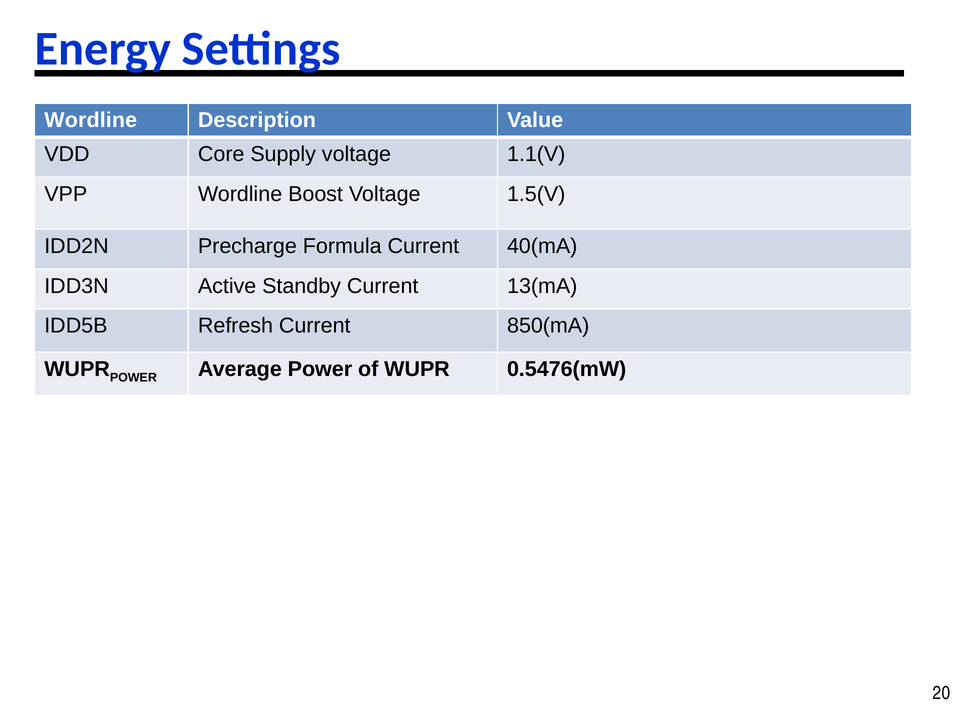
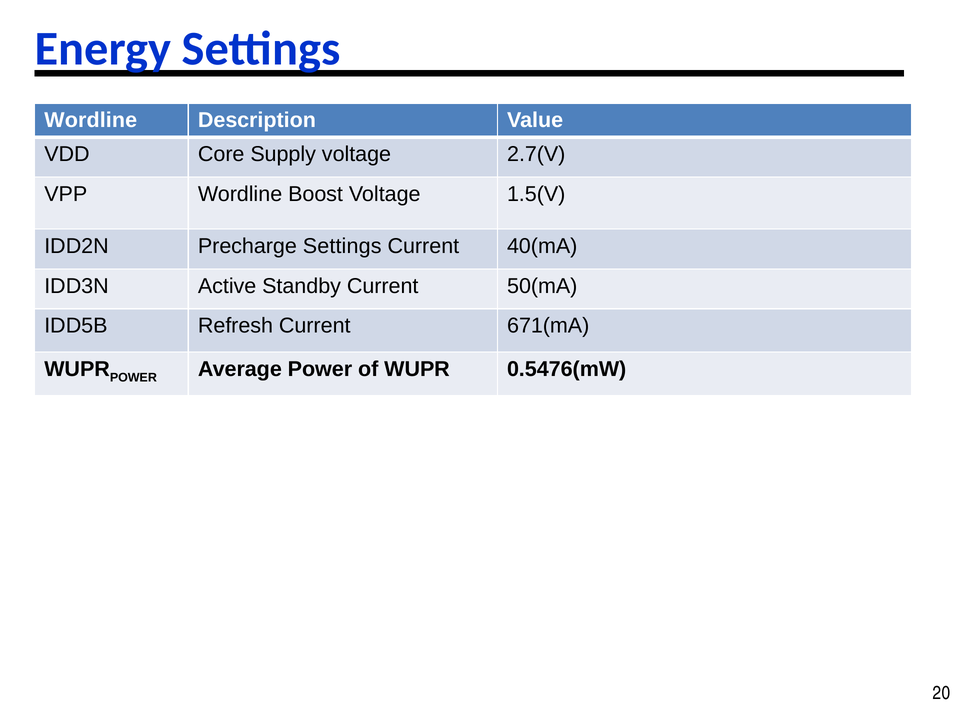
1.1(V: 1.1(V -> 2.7(V
Precharge Formula: Formula -> Settings
13(mA: 13(mA -> 50(mA
850(mA: 850(mA -> 671(mA
